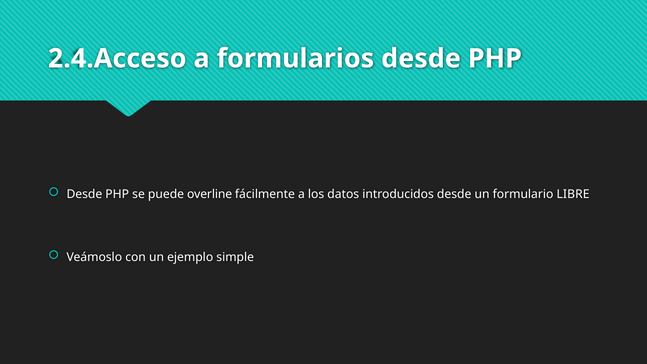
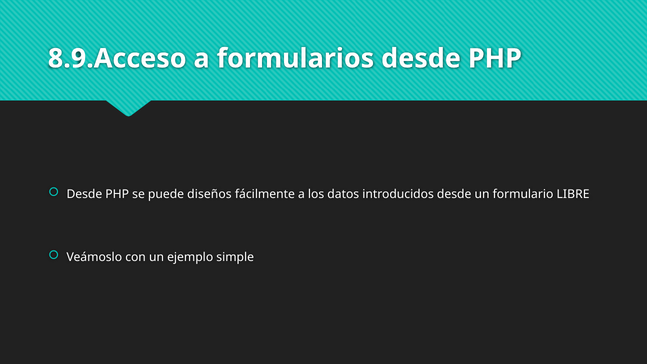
2.4.Acceso: 2.4.Acceso -> 8.9.Acceso
overline: overline -> diseños
